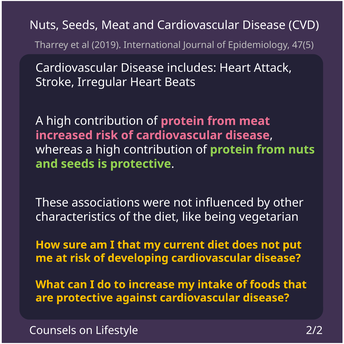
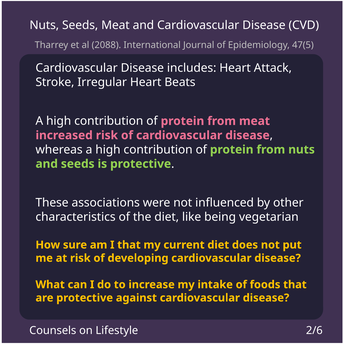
2019: 2019 -> 2088
2/2: 2/2 -> 2/6
